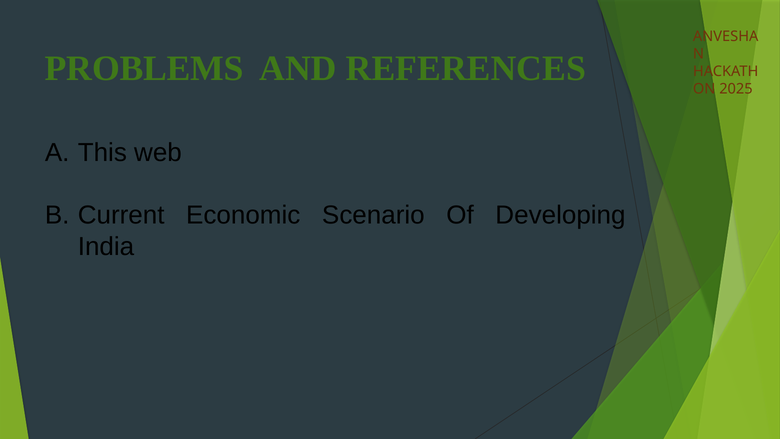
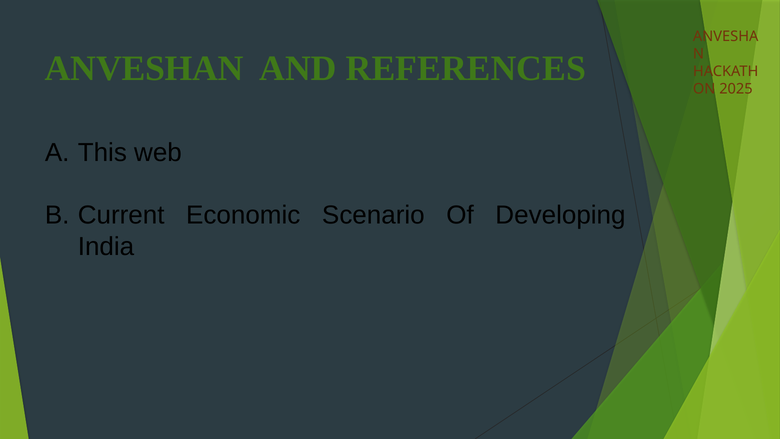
PROBLEMS: PROBLEMS -> ANVESHAN
